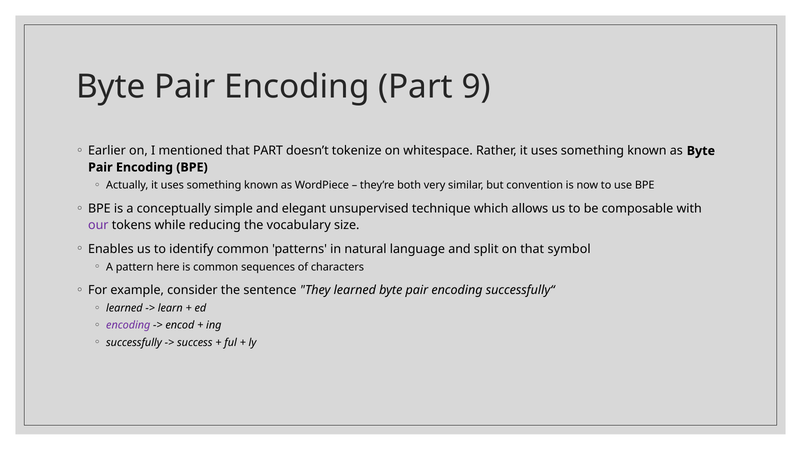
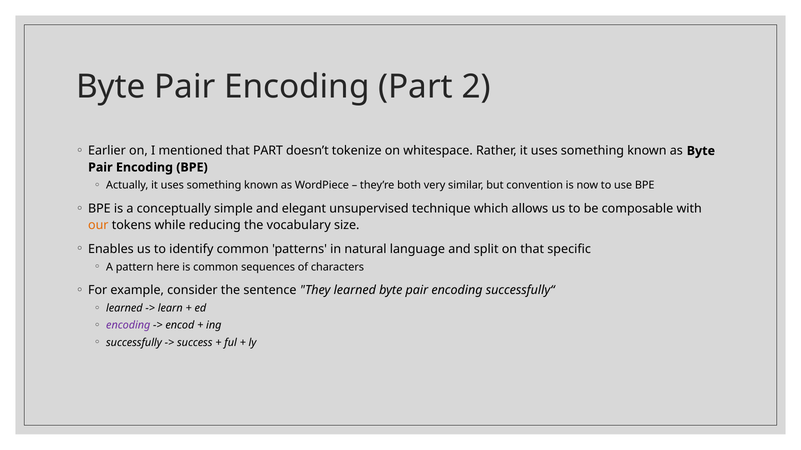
9: 9 -> 2
our colour: purple -> orange
symbol: symbol -> specific
